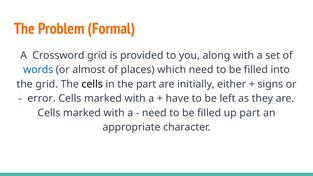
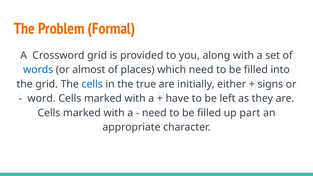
cells at (92, 84) colour: black -> blue
the part: part -> true
error: error -> word
